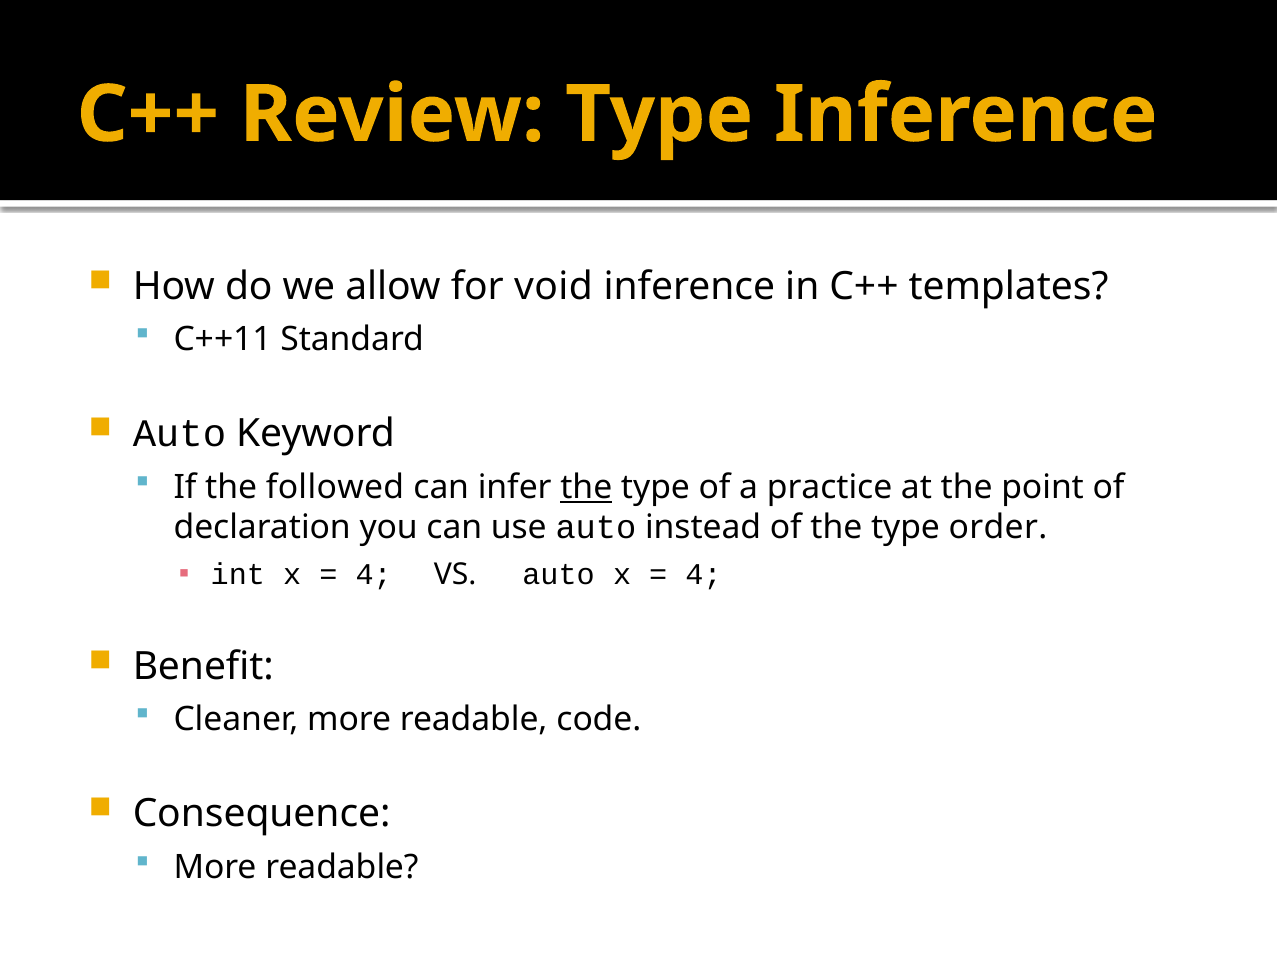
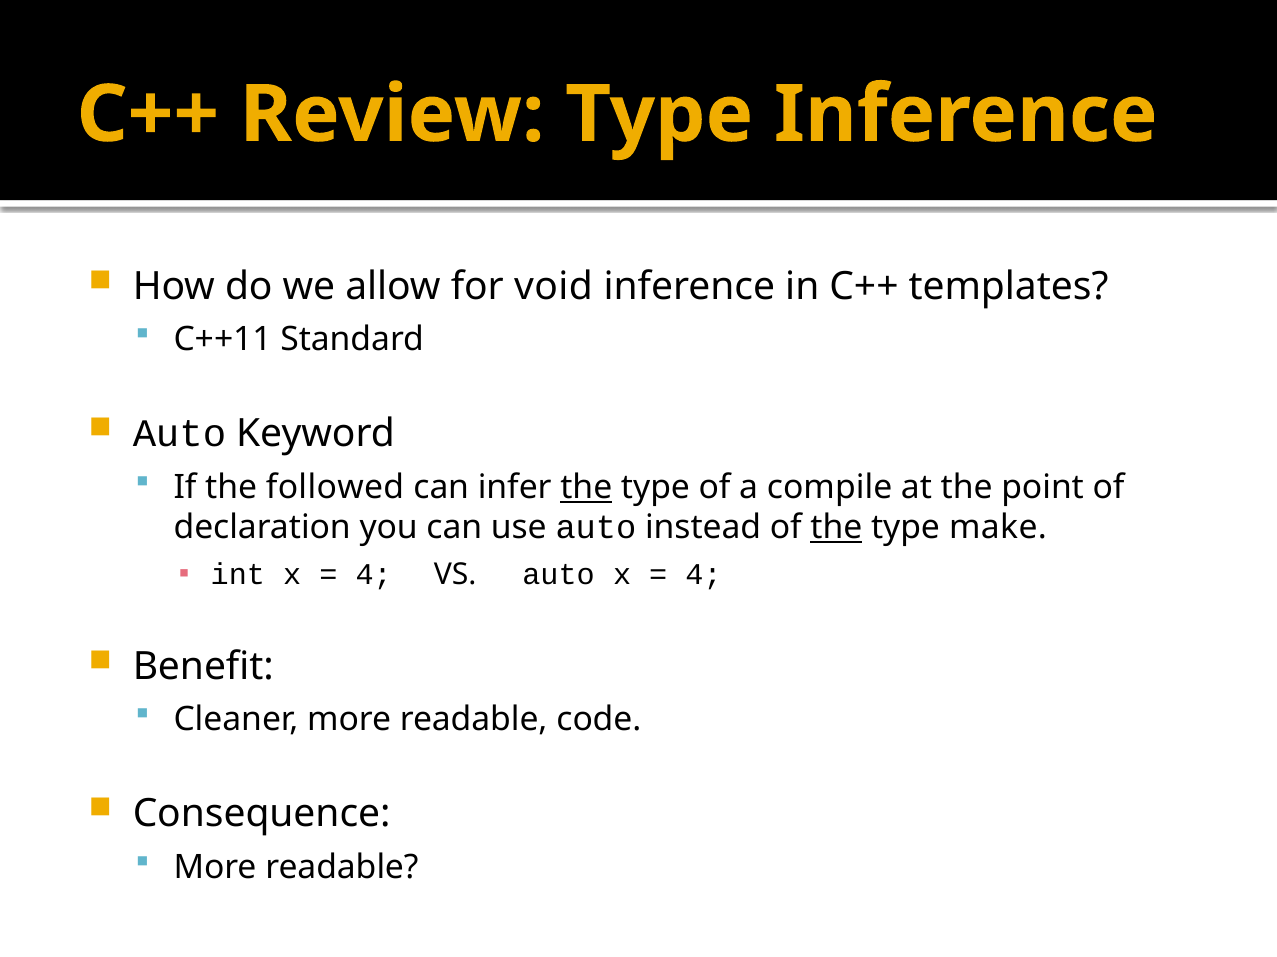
practice: practice -> compile
the at (836, 528) underline: none -> present
order: order -> make
